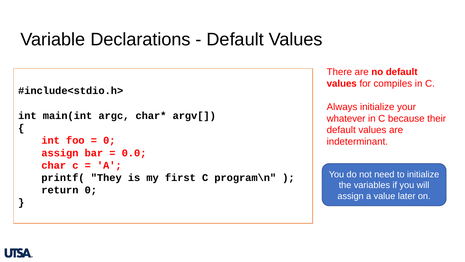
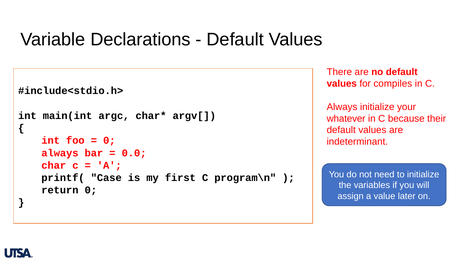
assign at (60, 153): assign -> always
They: They -> Case
